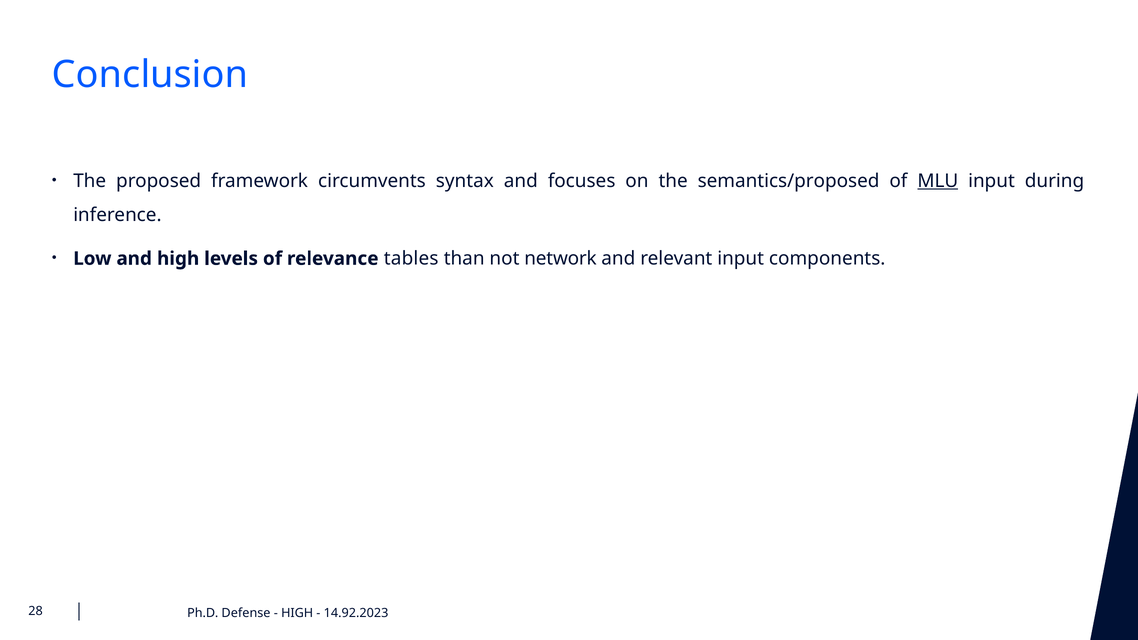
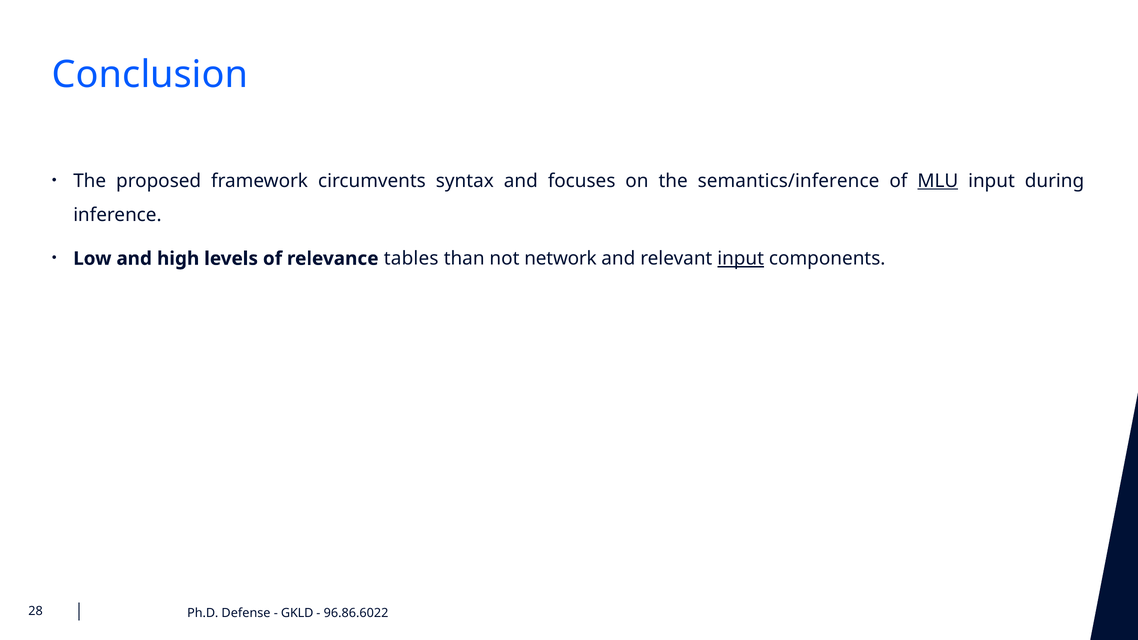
semantics/proposed: semantics/proposed -> semantics/inference
input at (741, 259) underline: none -> present
HIGH at (297, 613): HIGH -> GKLD
14.92.2023: 14.92.2023 -> 96.86.6022
